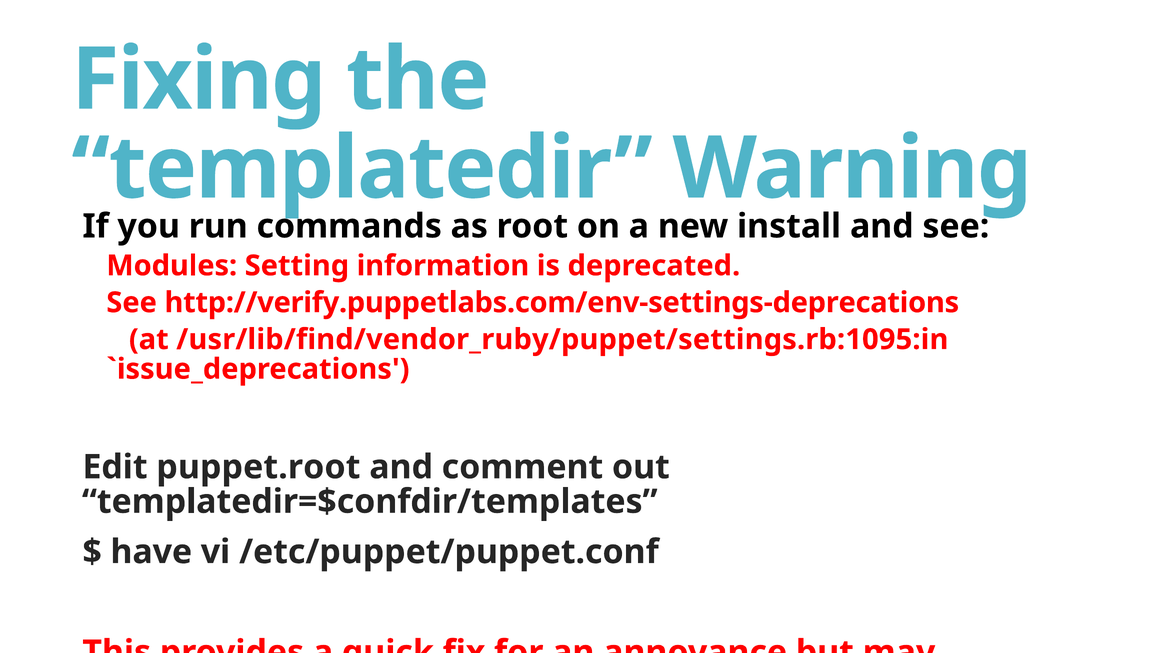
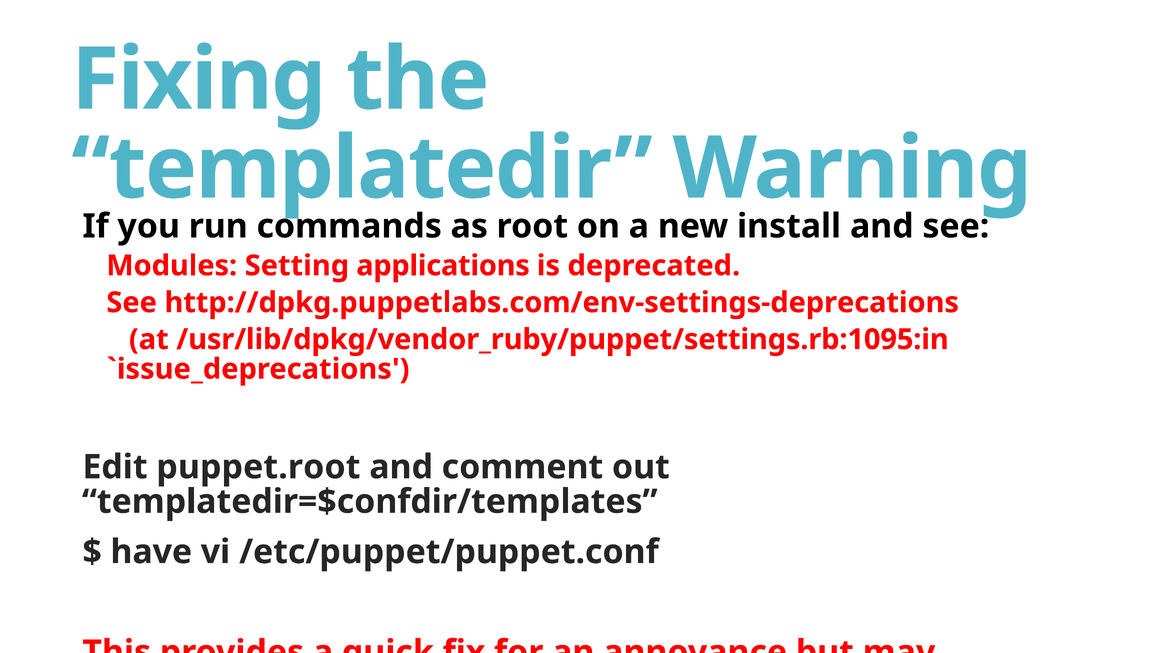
information: information -> applications
http://verify.puppetlabs.com/env-settings-deprecations: http://verify.puppetlabs.com/env-settings-deprecations -> http://dpkg.puppetlabs.com/env-settings-deprecations
/usr/lib/find/vendor_ruby/puppet/settings.rb:1095:in: /usr/lib/find/vendor_ruby/puppet/settings.rb:1095:in -> /usr/lib/dpkg/vendor_ruby/puppet/settings.rb:1095:in
